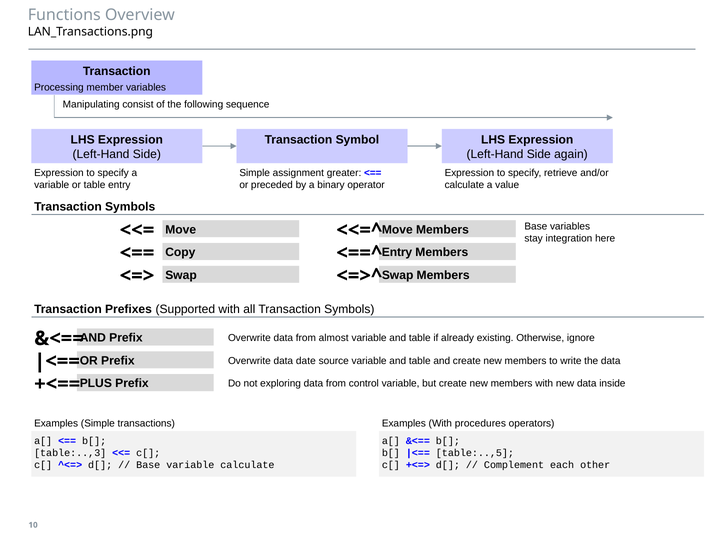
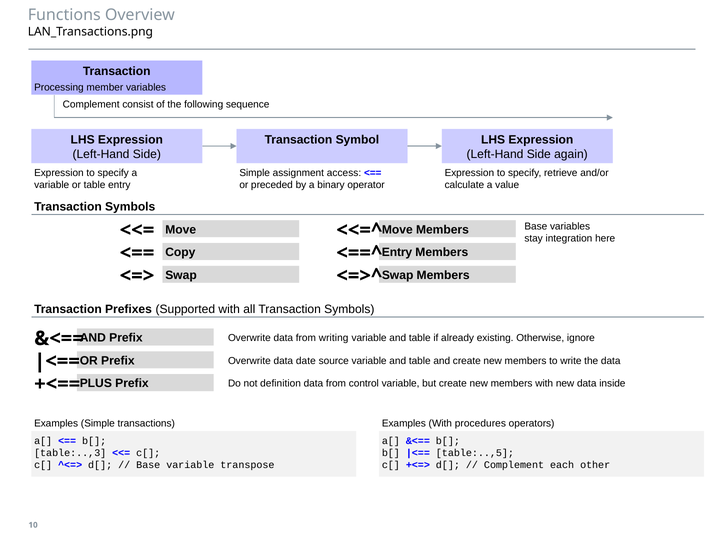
Manipulating at (91, 104): Manipulating -> Complement
greater: greater -> access
almost: almost -> writing
exploring: exploring -> definition
variable calculate: calculate -> transpose
